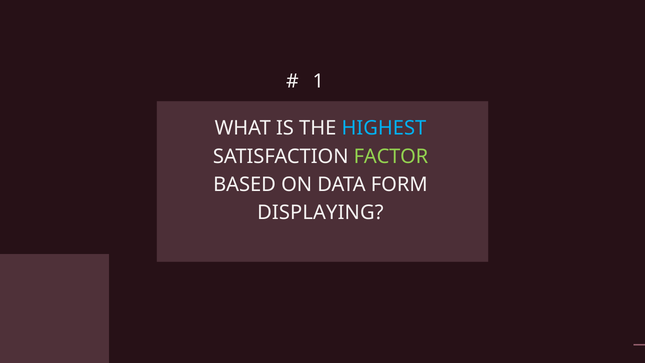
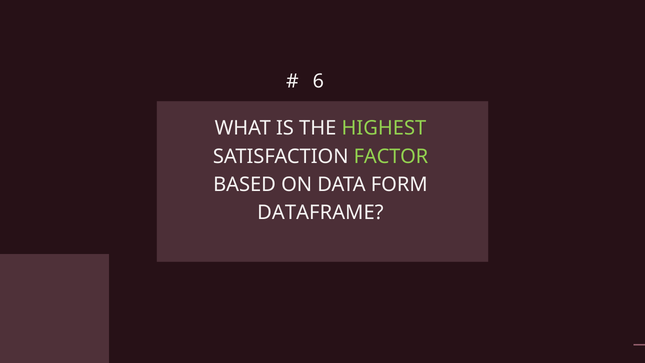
1: 1 -> 6
HIGHEST colour: light blue -> light green
DISPLAYING: DISPLAYING -> DATAFRAME
